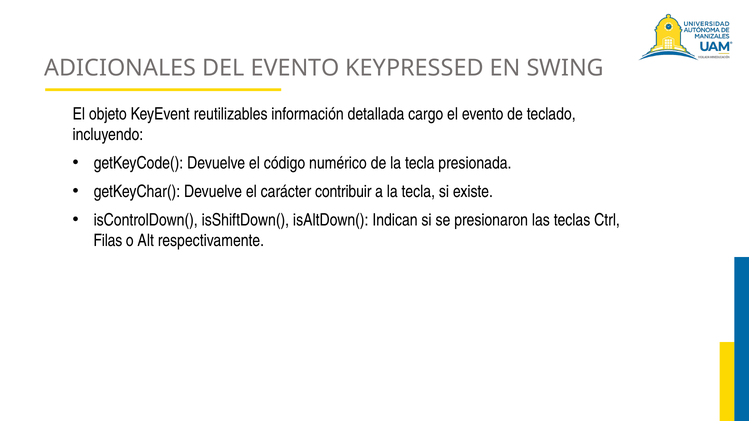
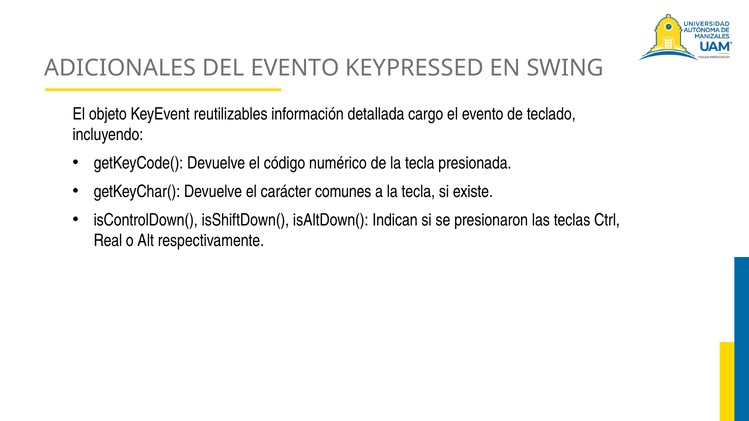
contribuir: contribuir -> comunes
Filas: Filas -> Real
